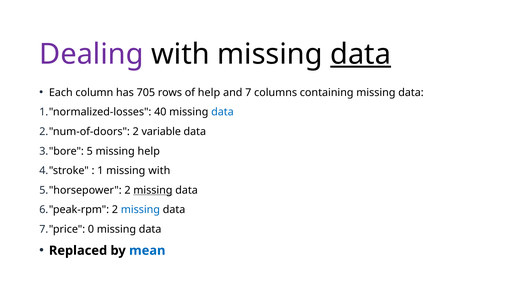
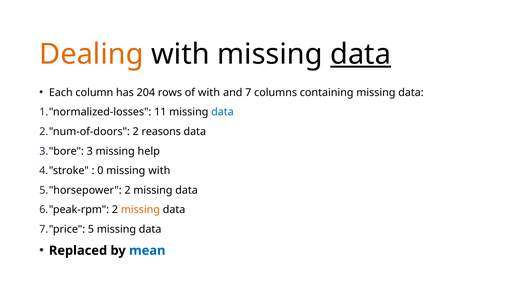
Dealing colour: purple -> orange
705: 705 -> 204
of help: help -> with
40: 40 -> 11
variable: variable -> reasons
5: 5 -> 3
1: 1 -> 0
missing at (153, 190) underline: present -> none
missing at (140, 210) colour: blue -> orange
0: 0 -> 5
